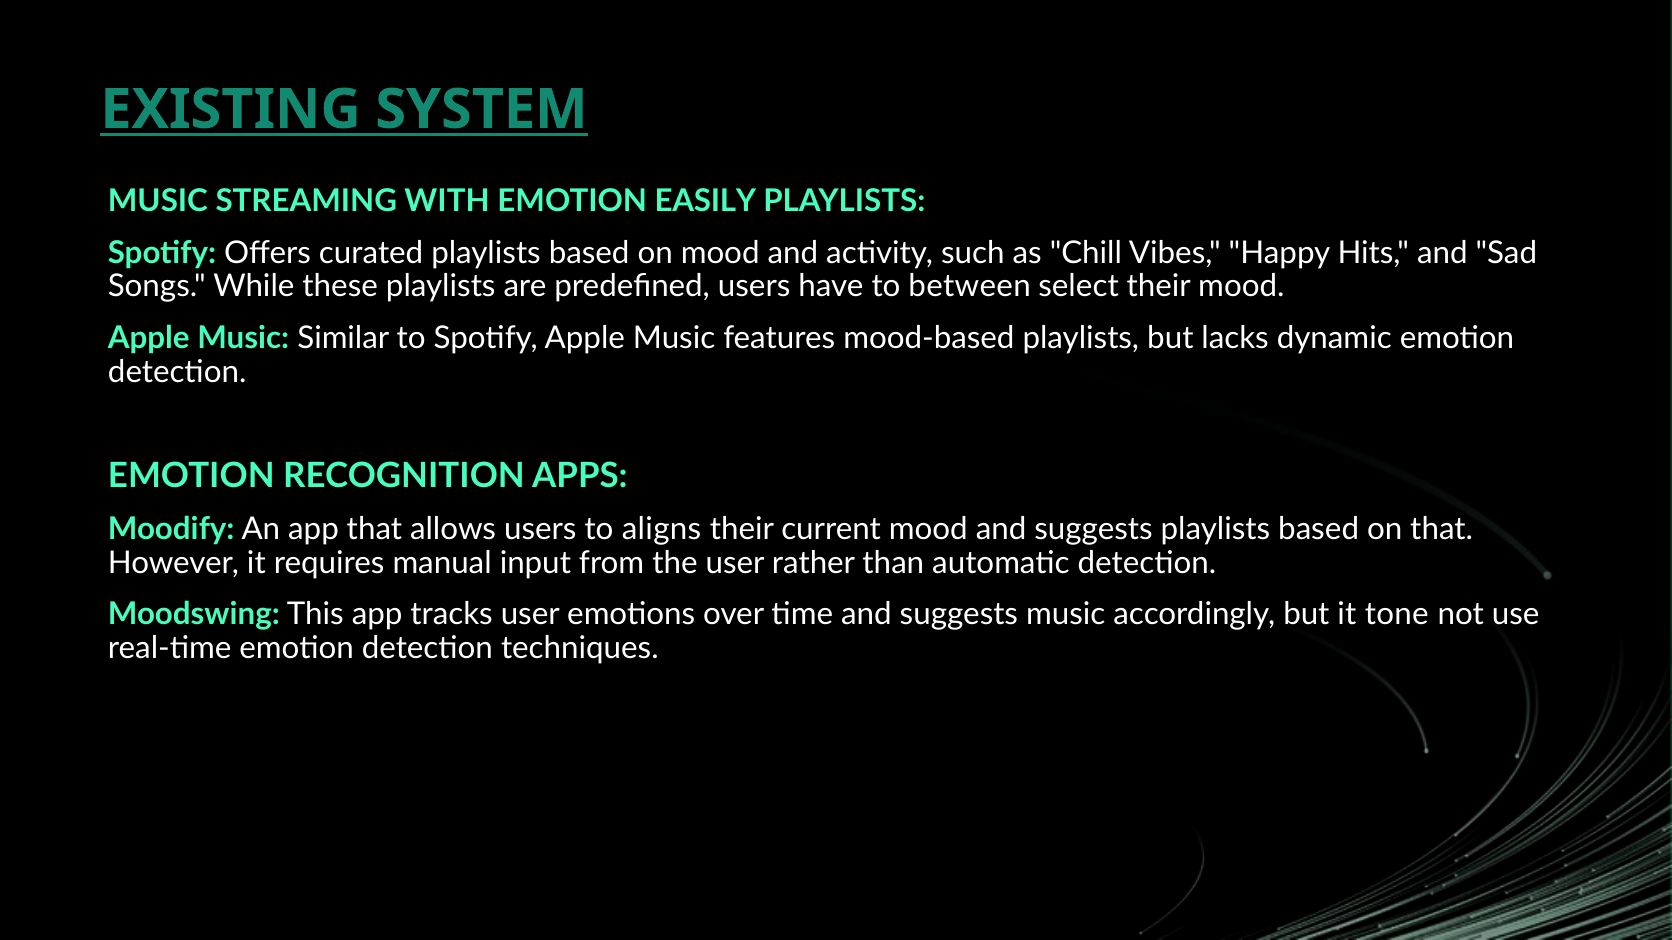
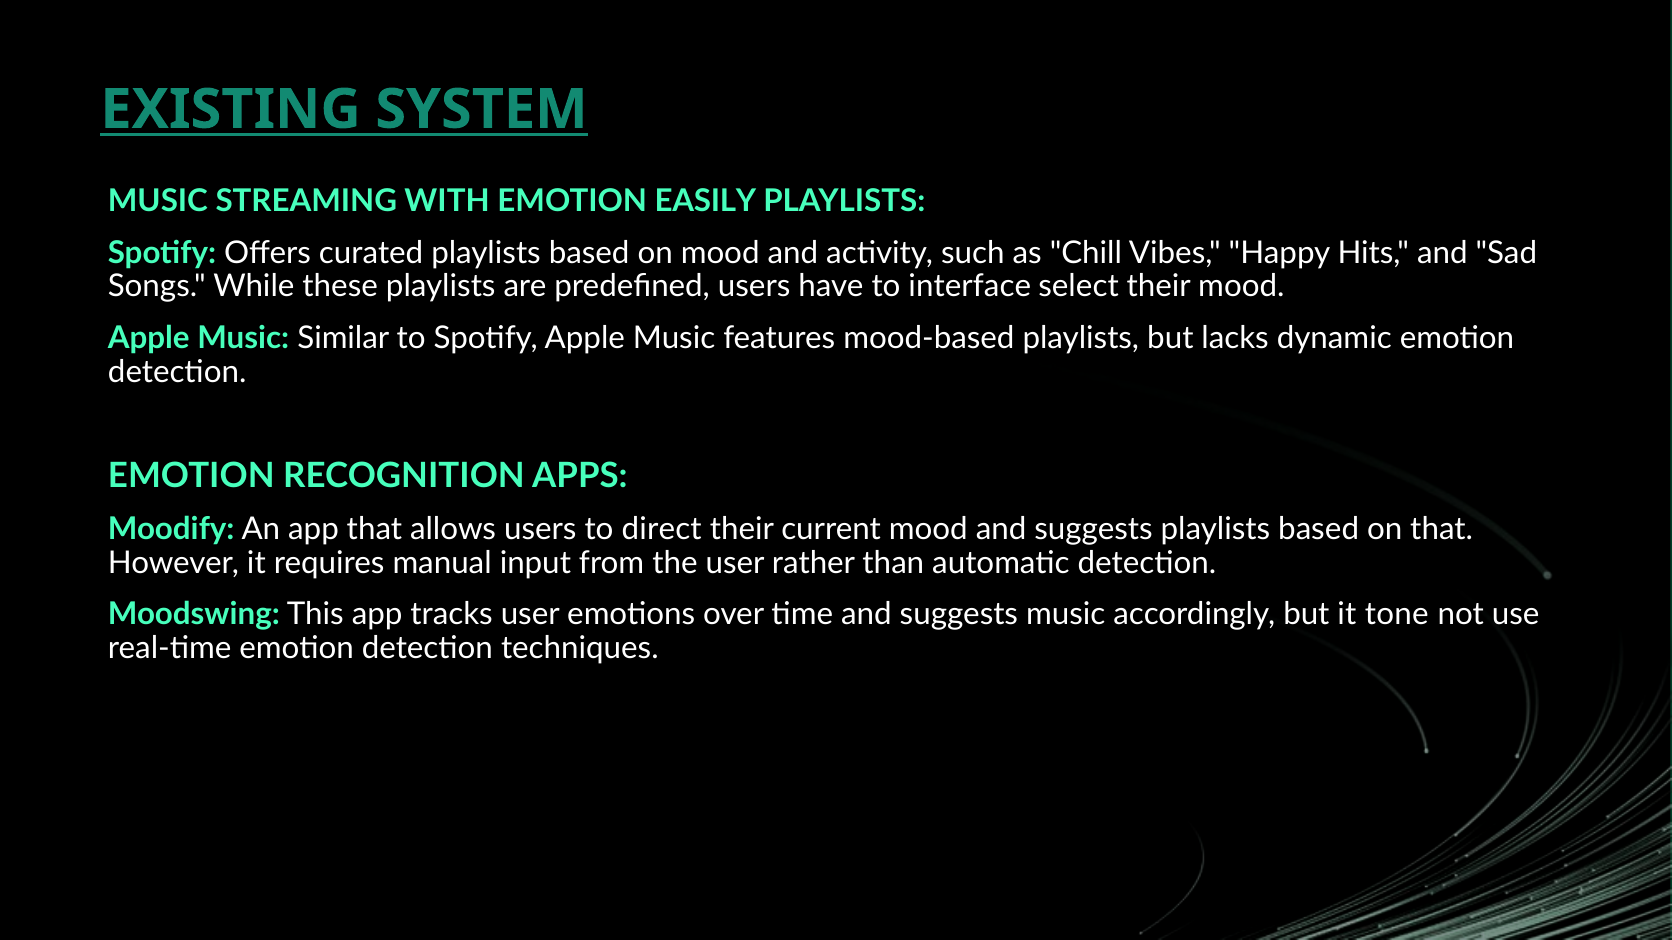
between: between -> interface
aligns: aligns -> direct
